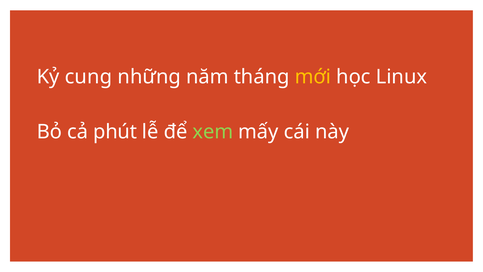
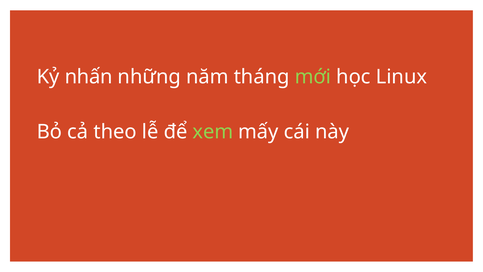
cung: cung -> nhấn
mới colour: yellow -> light green
phút: phút -> theo
